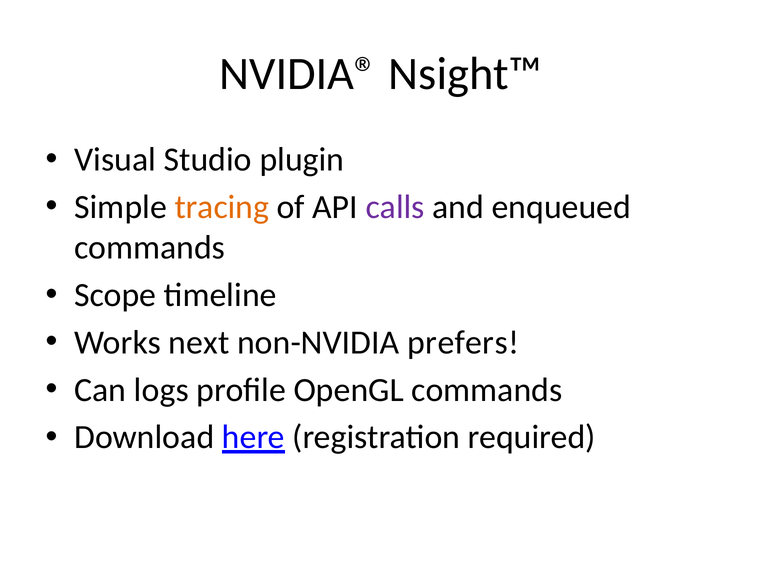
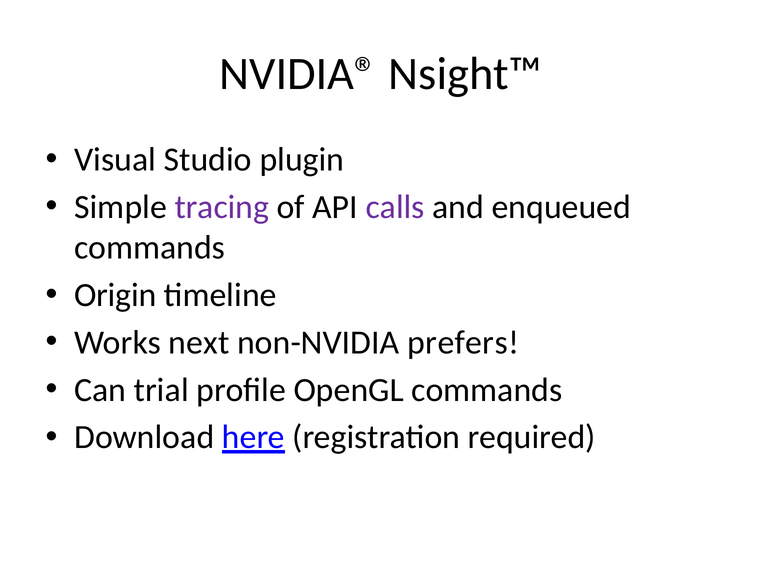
tracing colour: orange -> purple
Scope: Scope -> Origin
logs: logs -> trial
